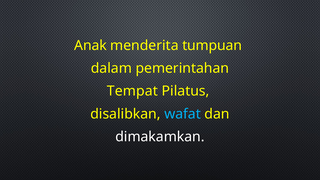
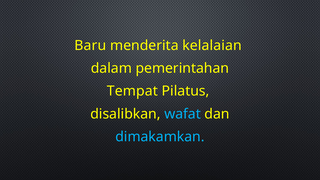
Anak: Anak -> Baru
tumpuan: tumpuan -> kelalaian
dimakamkan colour: white -> light blue
